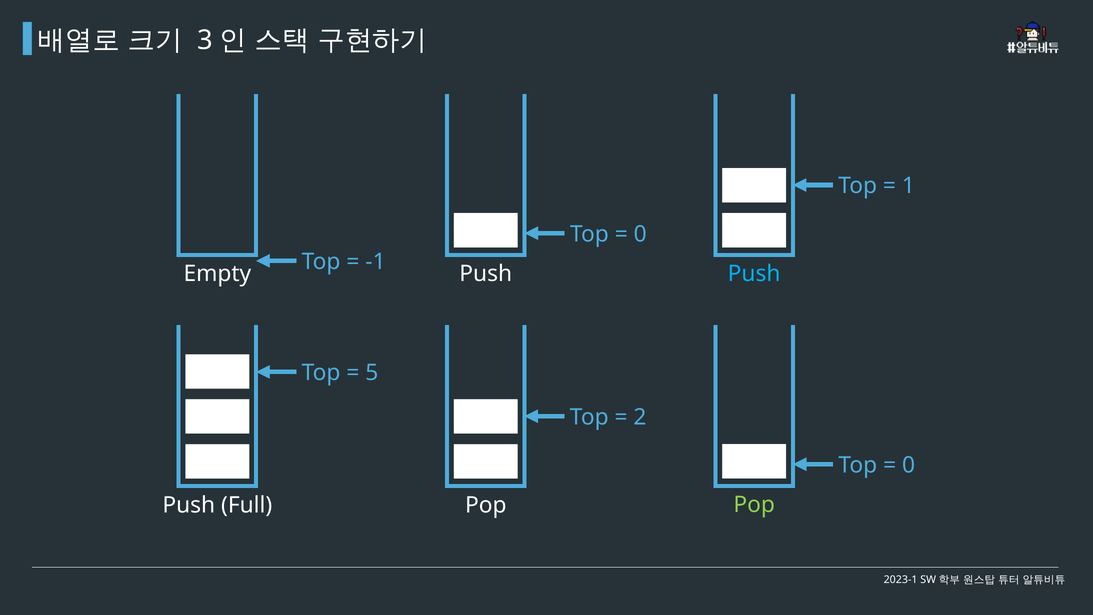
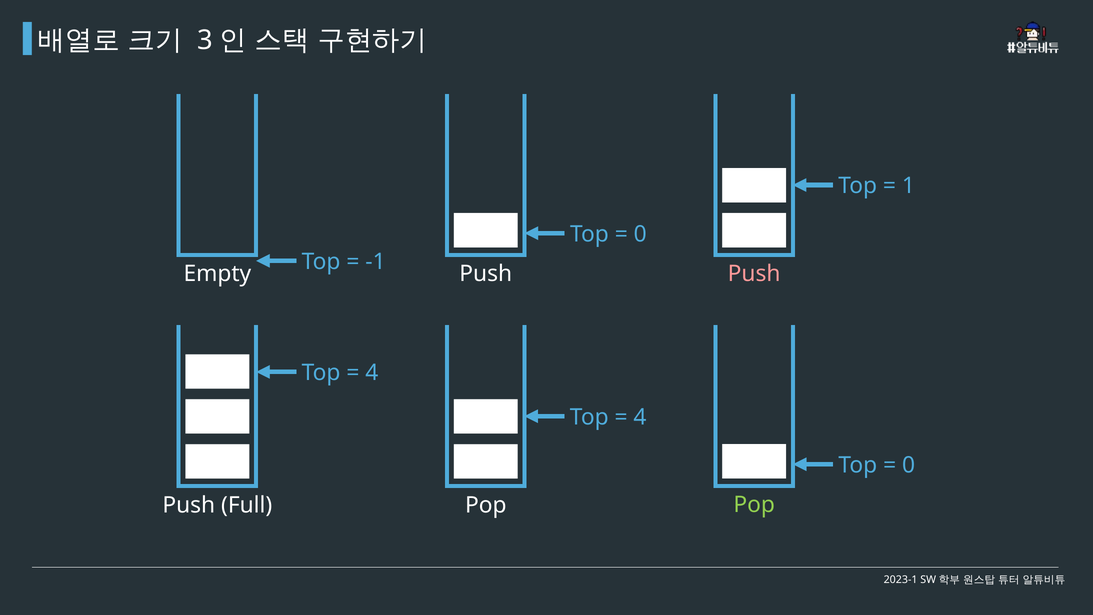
Push at (754, 274) colour: light blue -> pink
5 at (372, 373): 5 -> 4
2 at (640, 417): 2 -> 4
